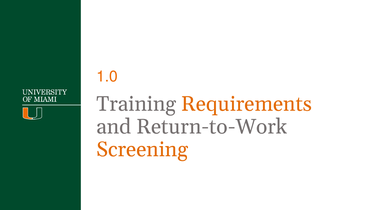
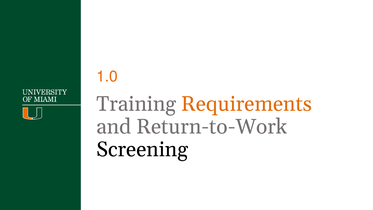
Screening colour: orange -> black
